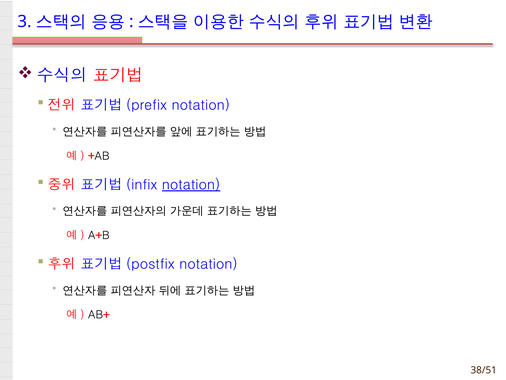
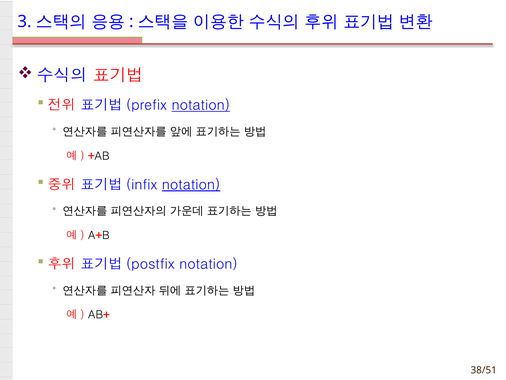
notation at (201, 105) underline: none -> present
